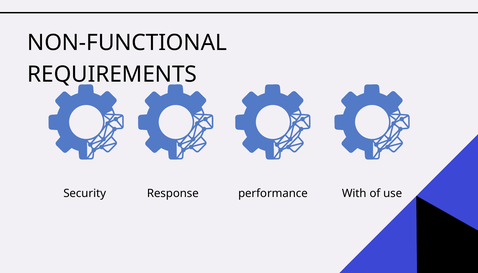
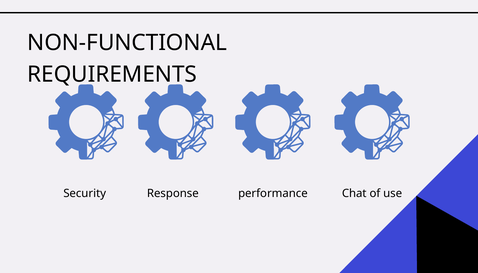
With: With -> Chat
